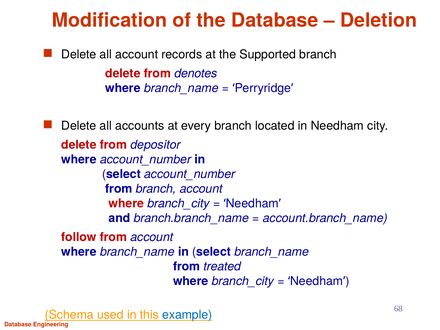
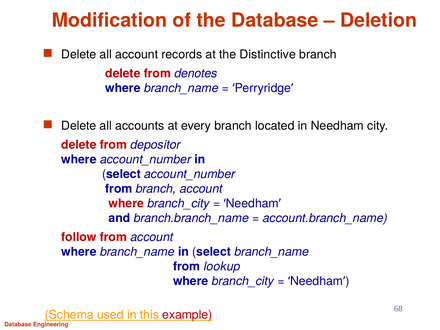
Supported: Supported -> Distinctive
treated: treated -> lookup
example colour: blue -> red
